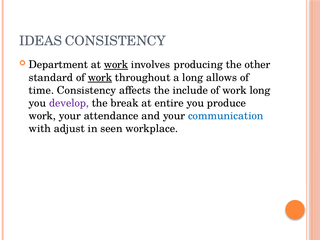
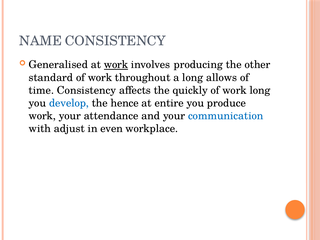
IDEAS: IDEAS -> NAME
Department: Department -> Generalised
work at (100, 78) underline: present -> none
include: include -> quickly
develop colour: purple -> blue
break: break -> hence
seen: seen -> even
